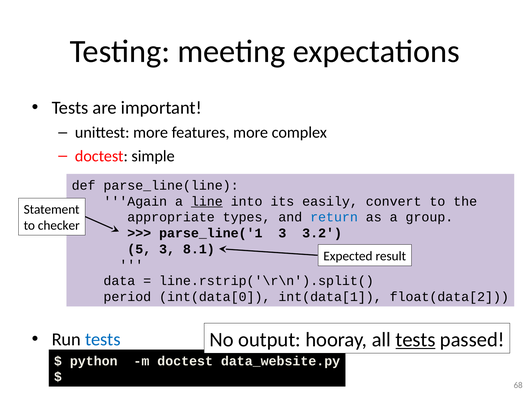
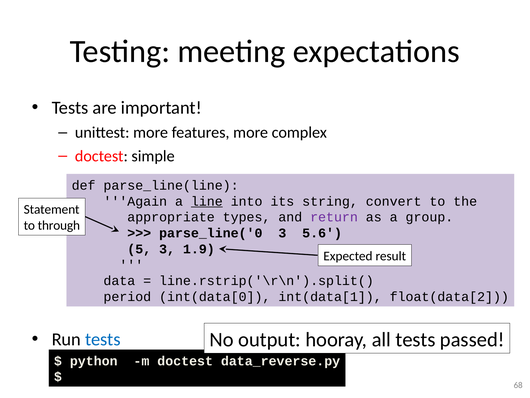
easily: easily -> string
return colour: blue -> purple
checker: checker -> through
parse_line('1: parse_line('1 -> parse_line('0
3.2: 3.2 -> 5.6
8.1: 8.1 -> 1.9
tests at (416, 339) underline: present -> none
data_website.py: data_website.py -> data_reverse.py
